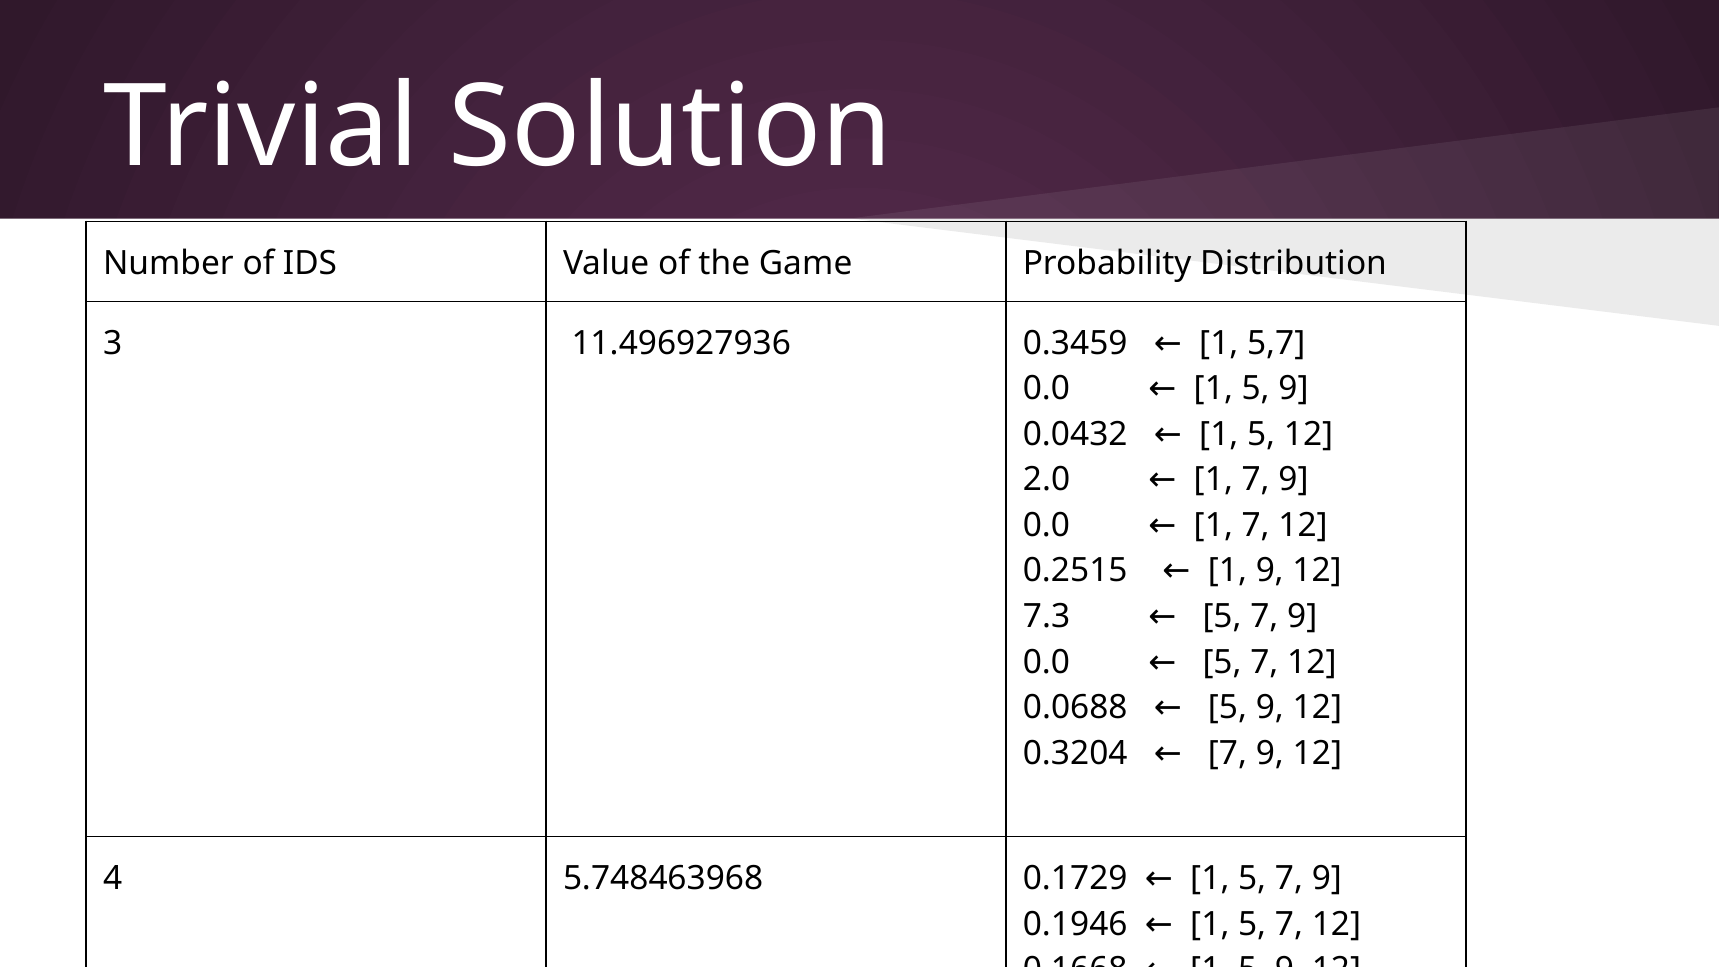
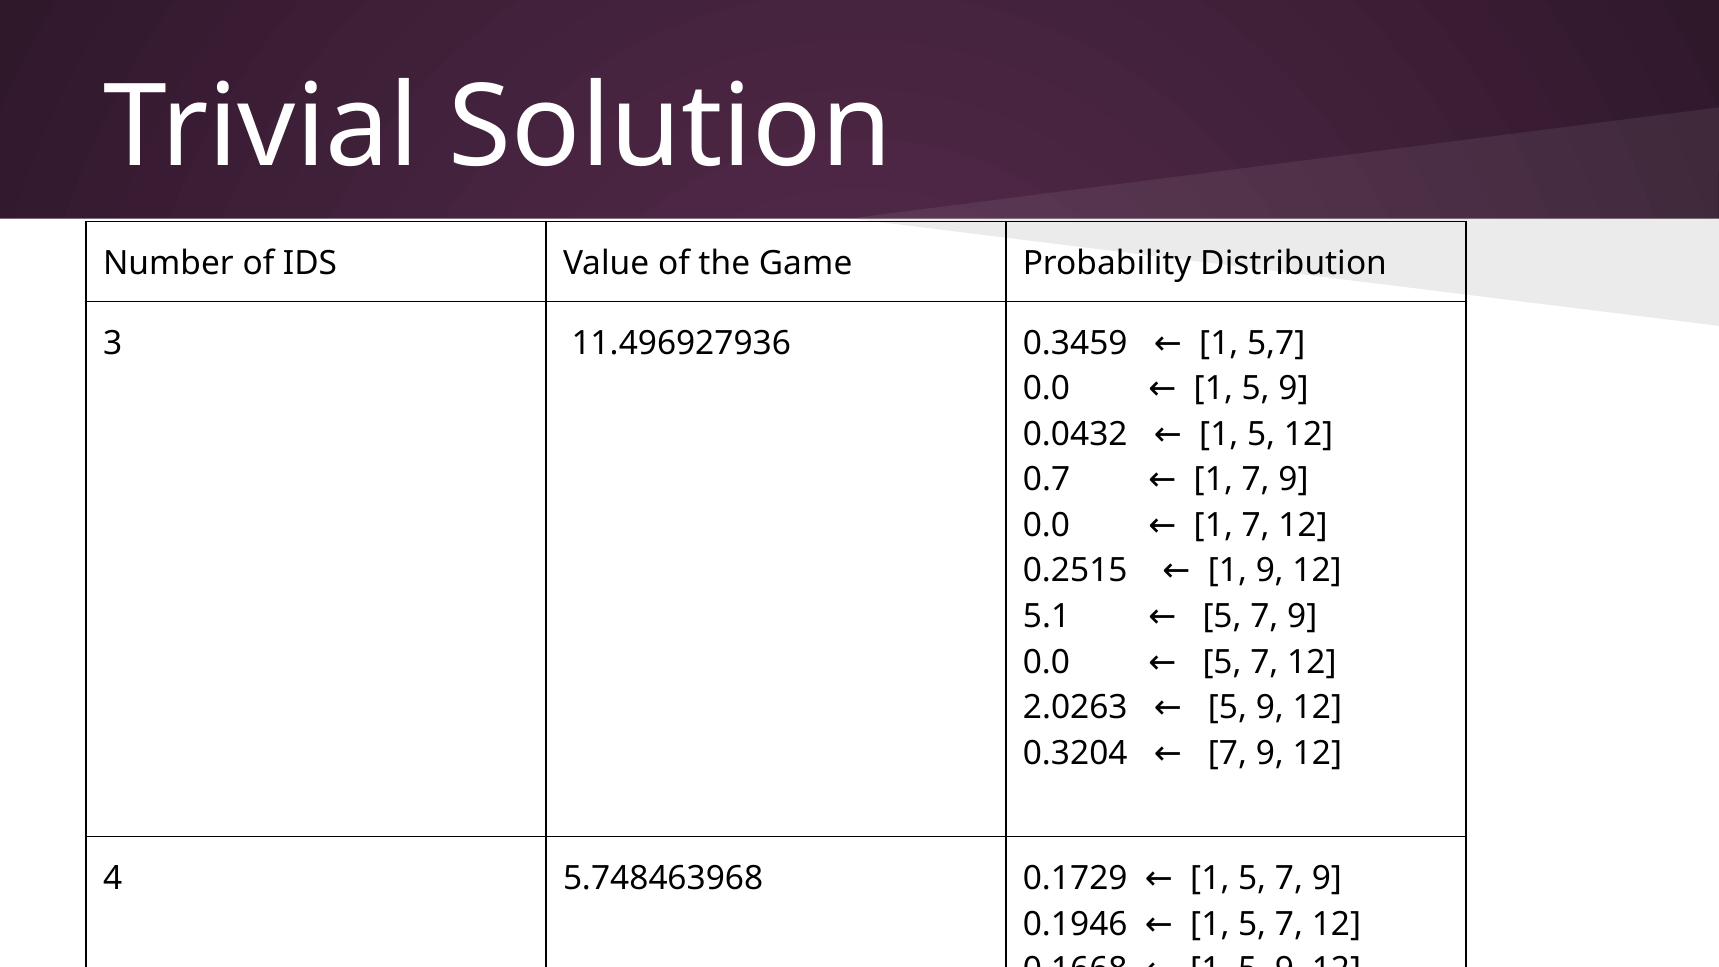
2.0: 2.0 -> 0.7
7.3: 7.3 -> 5.1
0.0688: 0.0688 -> 2.0263
